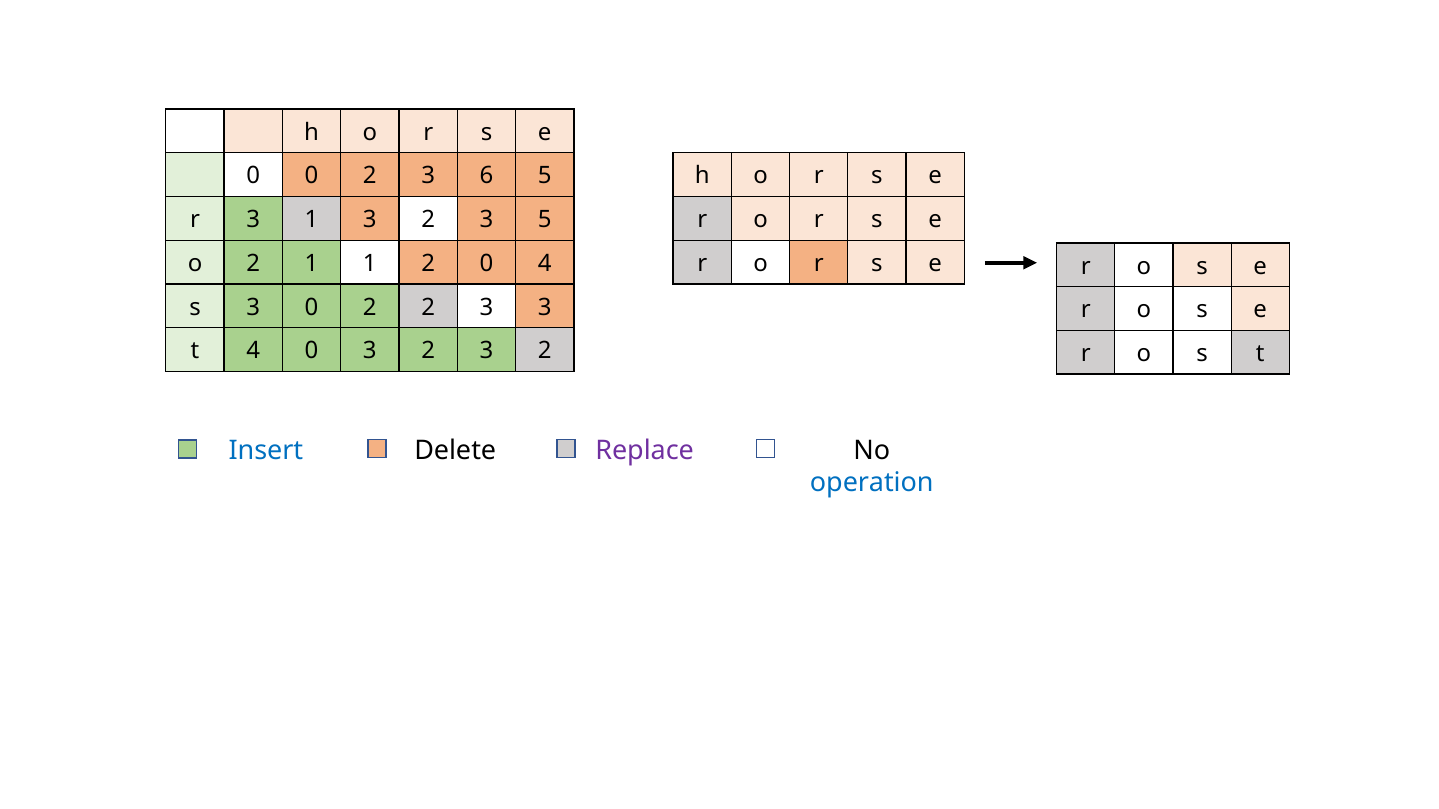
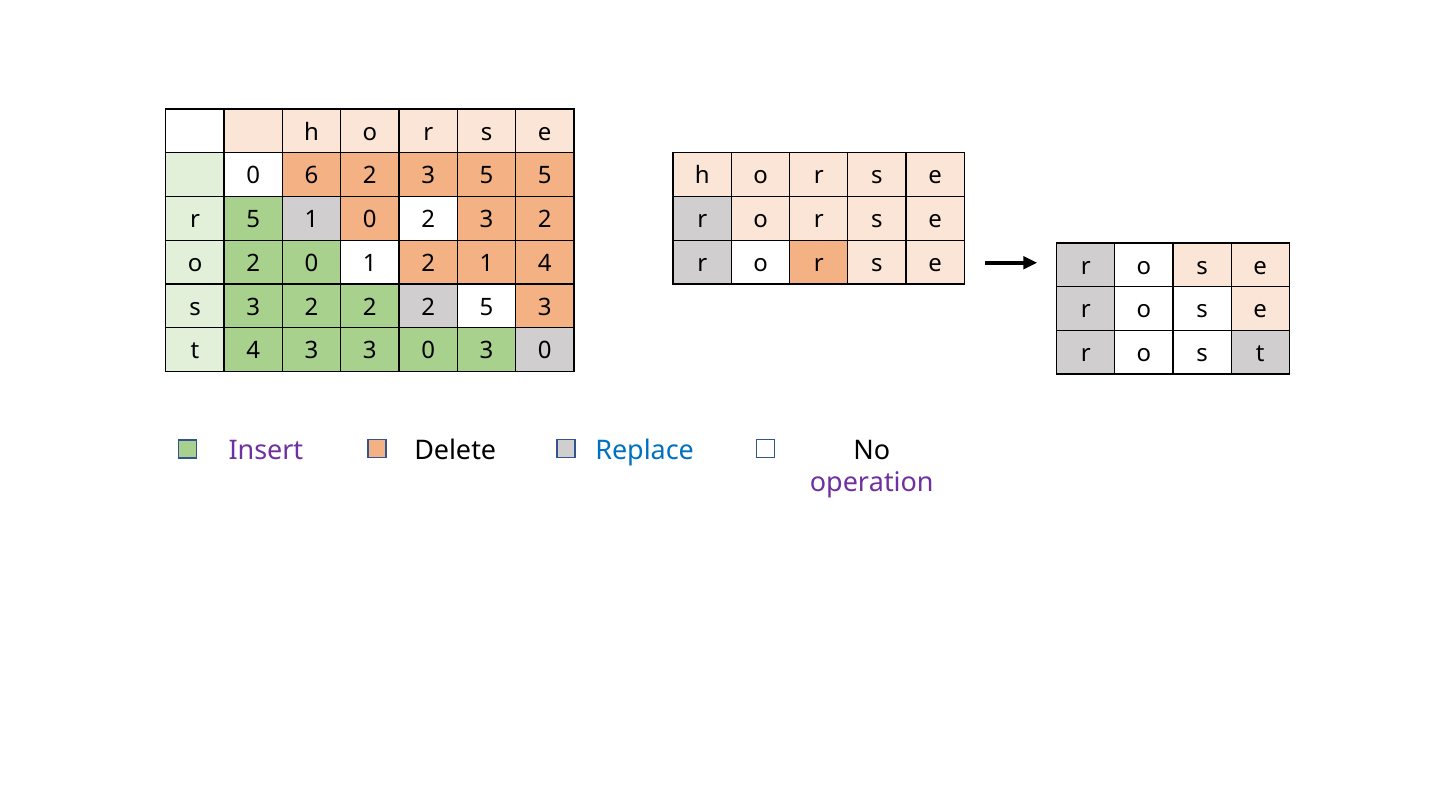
0 0: 0 -> 6
3 6: 6 -> 5
r 3: 3 -> 5
1 3: 3 -> 0
2 3 5: 5 -> 2
2 1: 1 -> 0
2 0: 0 -> 1
s 3 0: 0 -> 2
2 2 3: 3 -> 5
4 0: 0 -> 3
2 at (428, 351): 2 -> 0
2 at (545, 351): 2 -> 0
Insert colour: blue -> purple
Replace colour: purple -> blue
operation colour: blue -> purple
